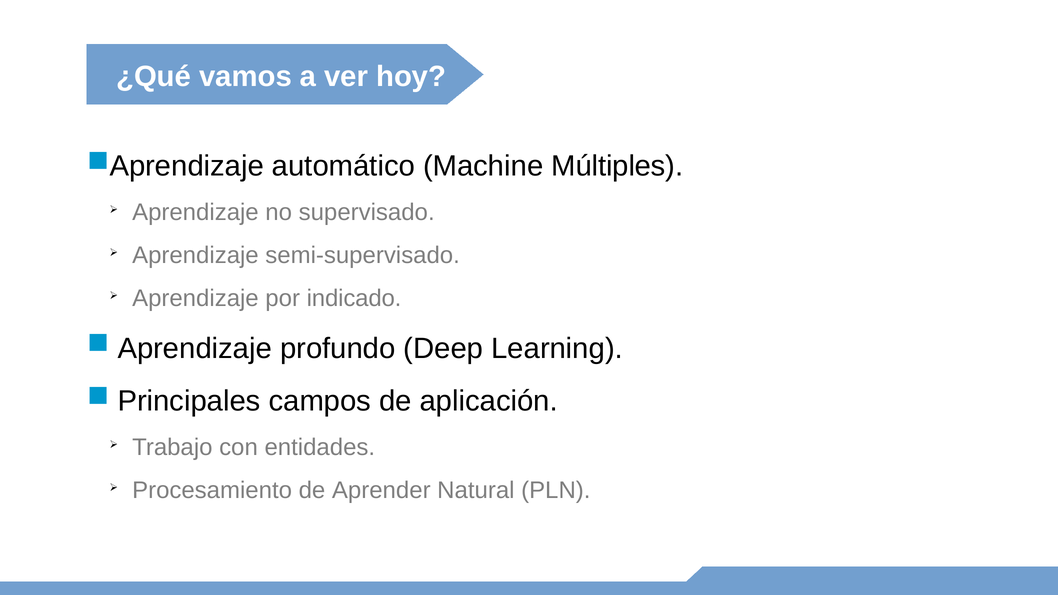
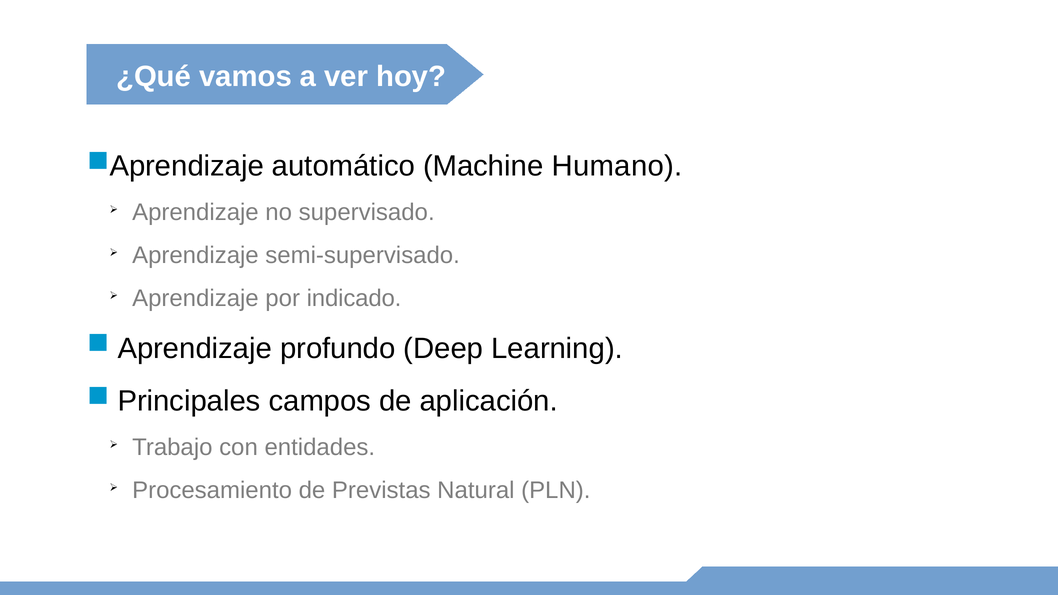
Múltiples: Múltiples -> Humano
Aprender: Aprender -> Previstas
